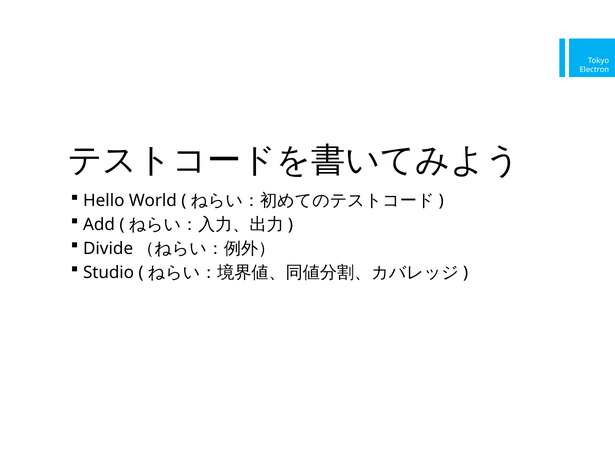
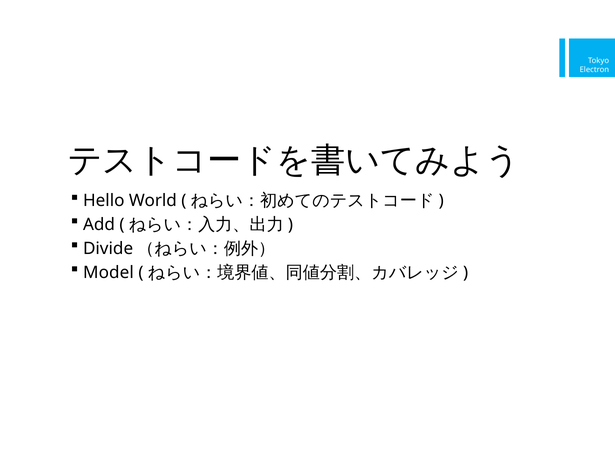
Studio: Studio -> Model
